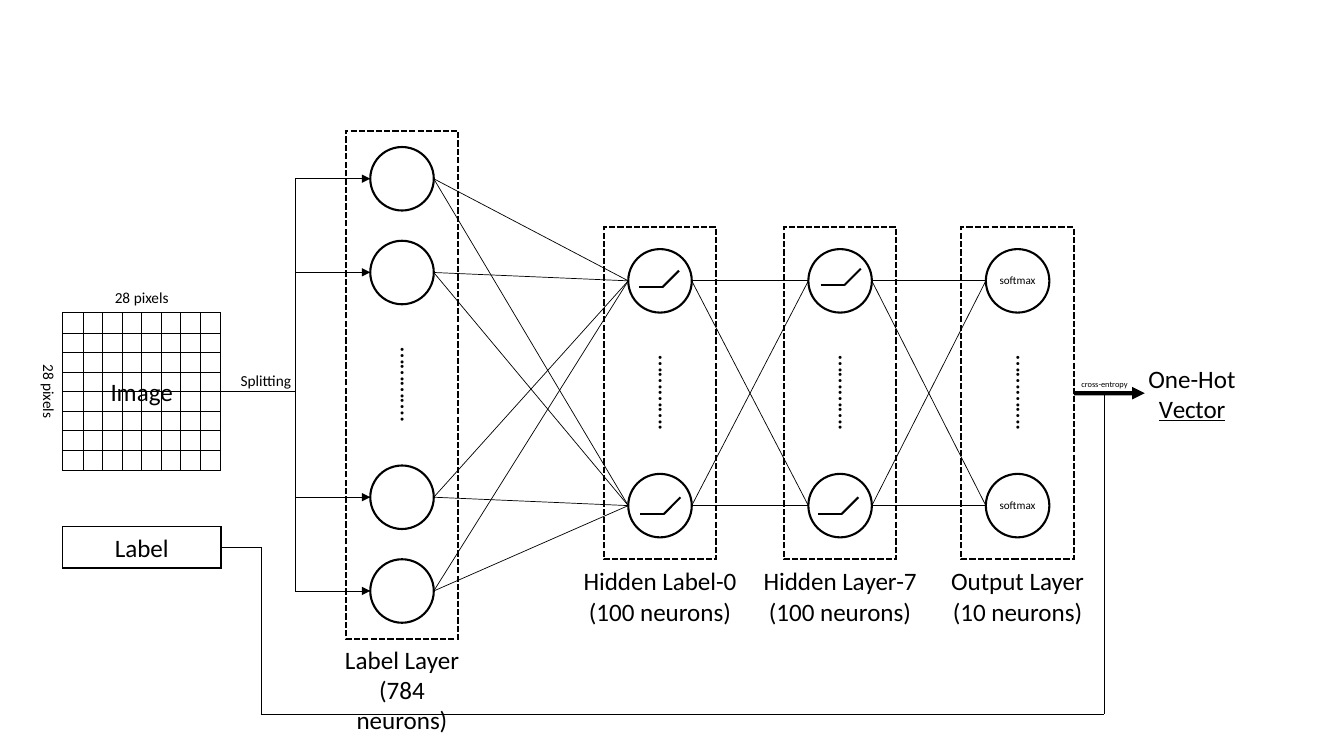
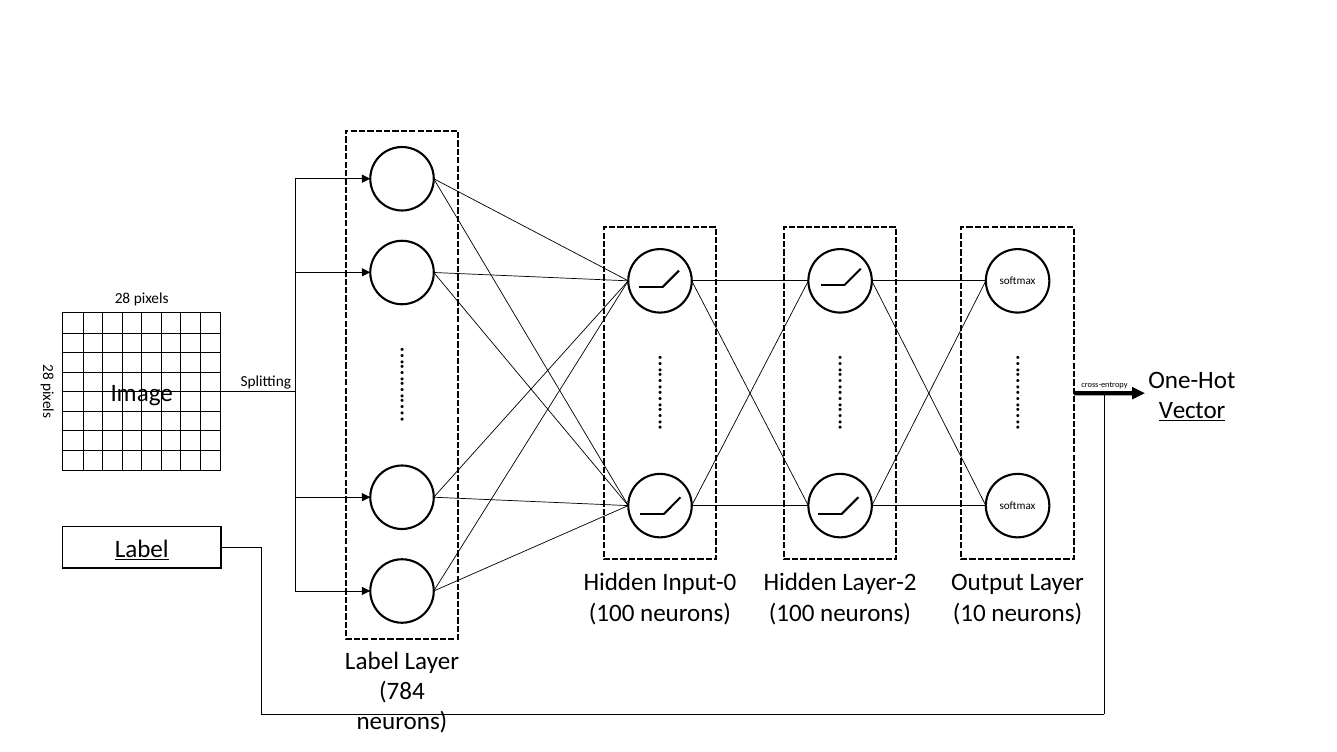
Label at (142, 549) underline: none -> present
Label-0: Label-0 -> Input-0
Layer-7: Layer-7 -> Layer-2
